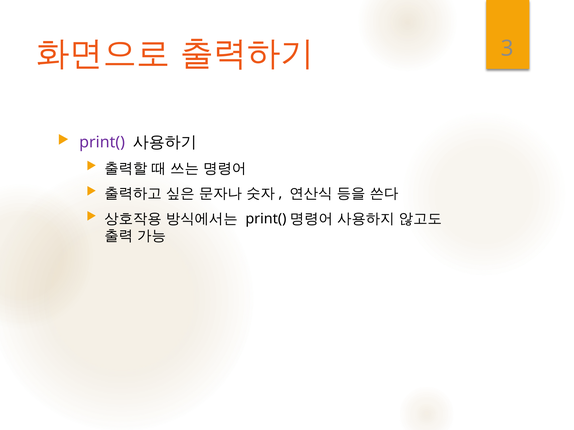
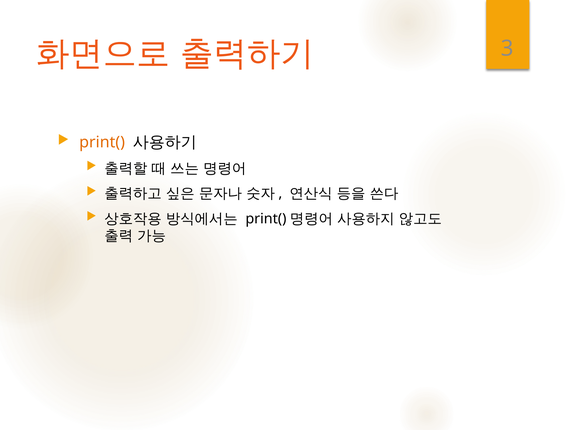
print( colour: purple -> orange
